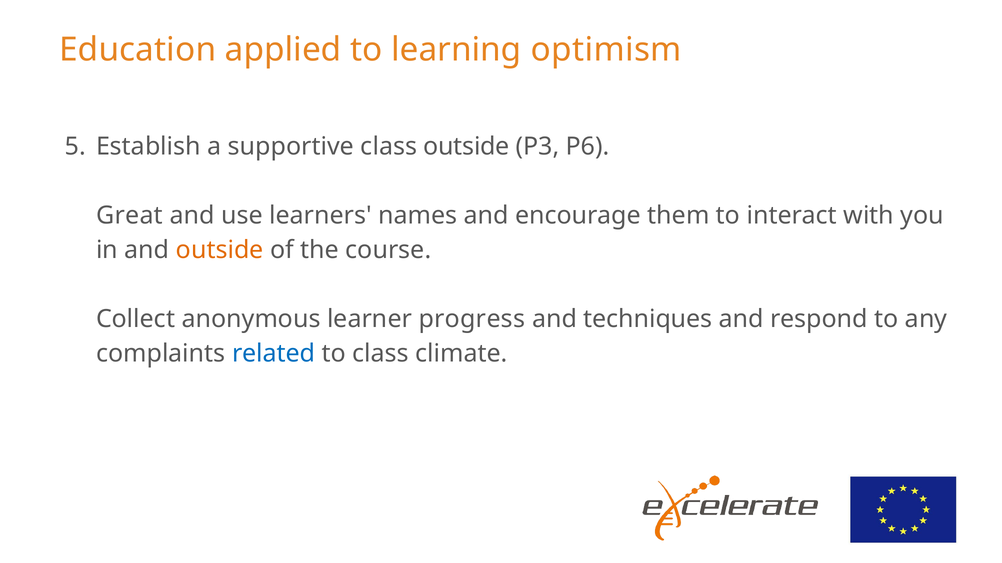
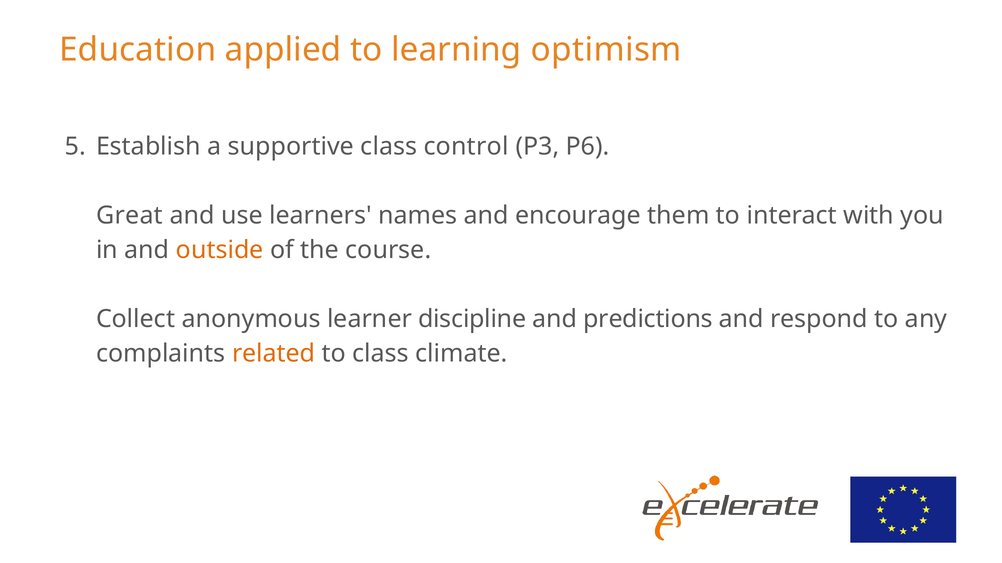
class outside: outside -> control
progress: progress -> discipline
techniques: techniques -> predictions
related colour: blue -> orange
